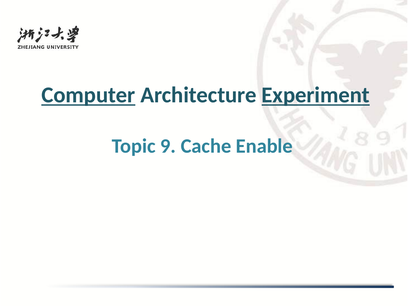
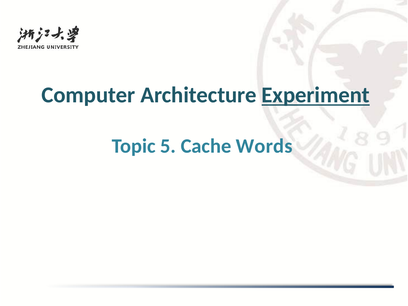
Computer underline: present -> none
9: 9 -> 5
Enable: Enable -> Words
